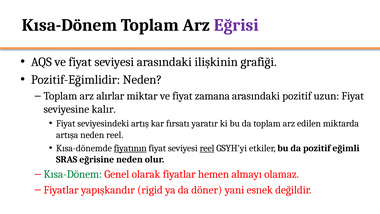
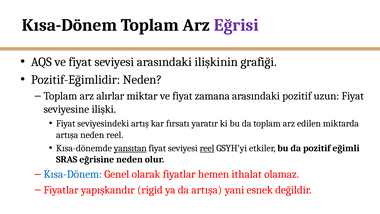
kalır: kalır -> ilişki
fiyatının: fiyatının -> yansıtan
Kısa-Dönem at (73, 174) colour: green -> blue
almayı: almayı -> ithalat
da döner: döner -> artışa
